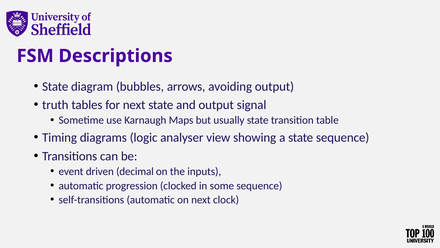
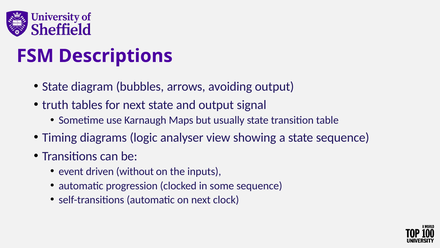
decimal: decimal -> without
